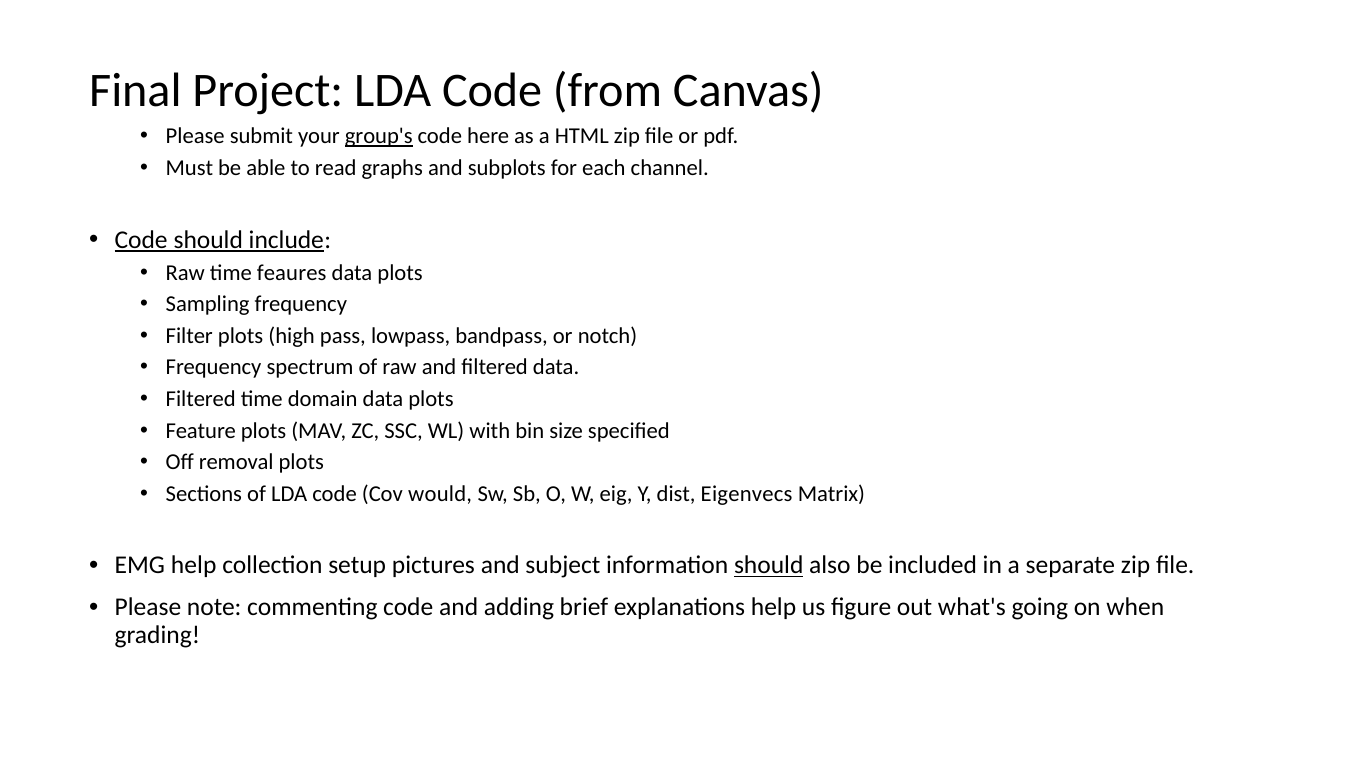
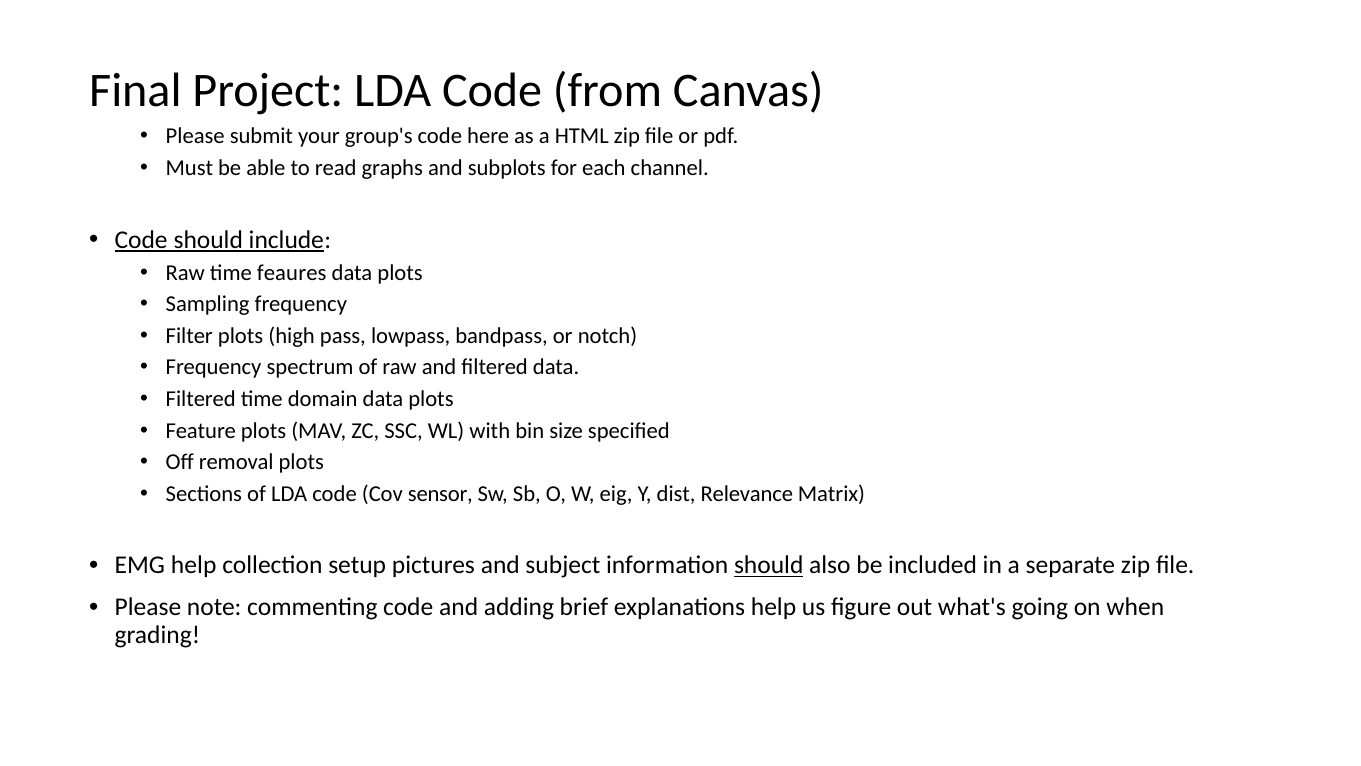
group's underline: present -> none
would: would -> sensor
Eigenvecs: Eigenvecs -> Relevance
